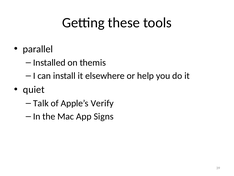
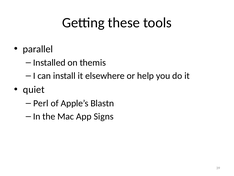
Talk: Talk -> Perl
Verify: Verify -> Blastn
